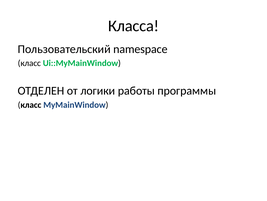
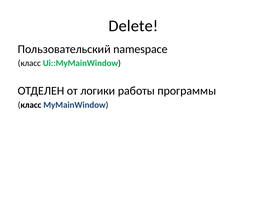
Класса: Класса -> Delete
